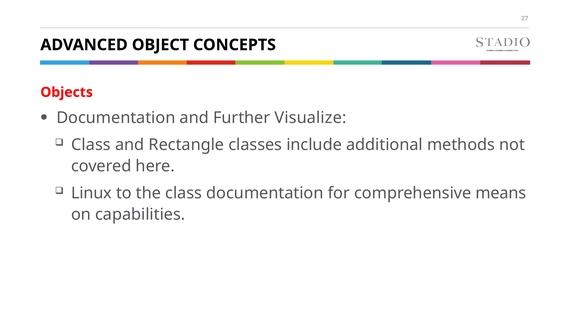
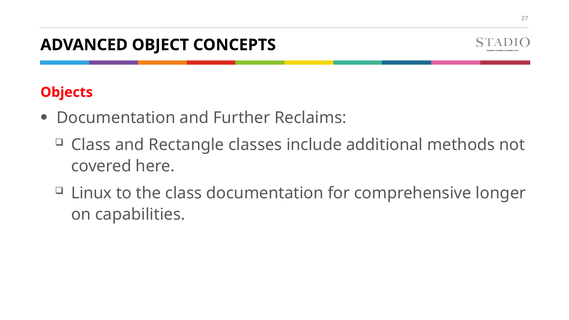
Visualize: Visualize -> Reclaims
means: means -> longer
